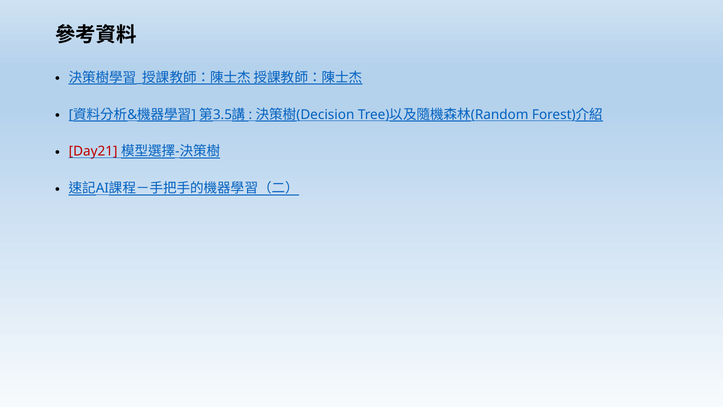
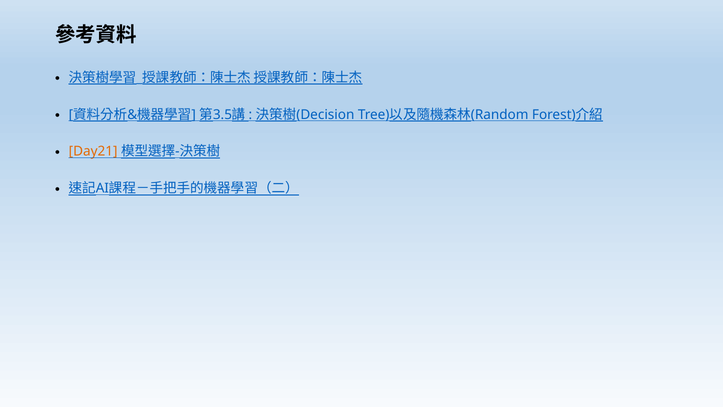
Day21 colour: red -> orange
